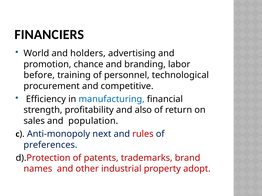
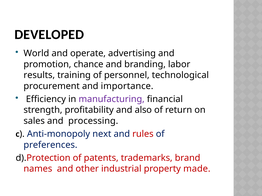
FINANCIERS: FINANCIERS -> DEVELOPED
holders: holders -> operate
before: before -> results
competitive: competitive -> importance
manufacturing colour: blue -> purple
population: population -> processing
adopt: adopt -> made
